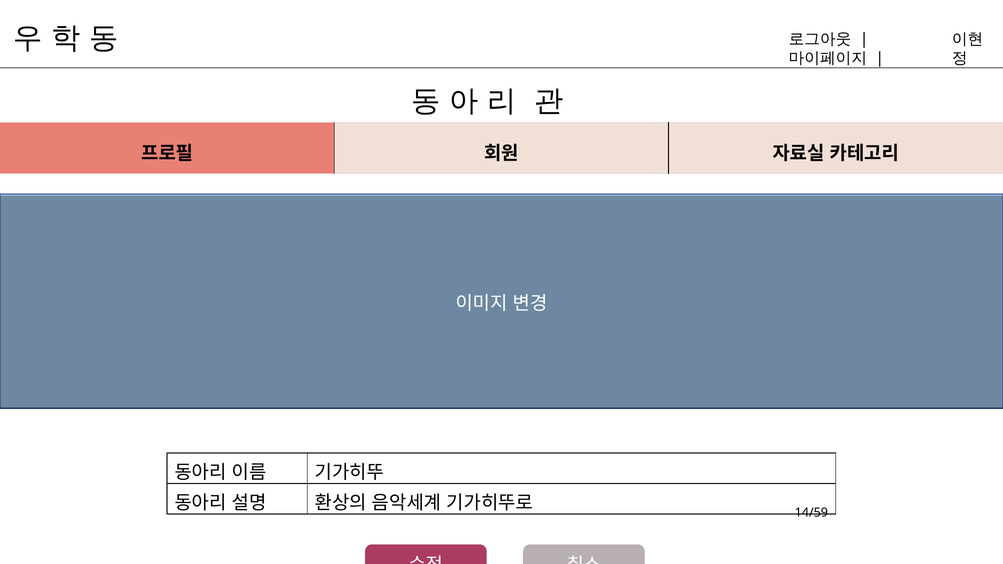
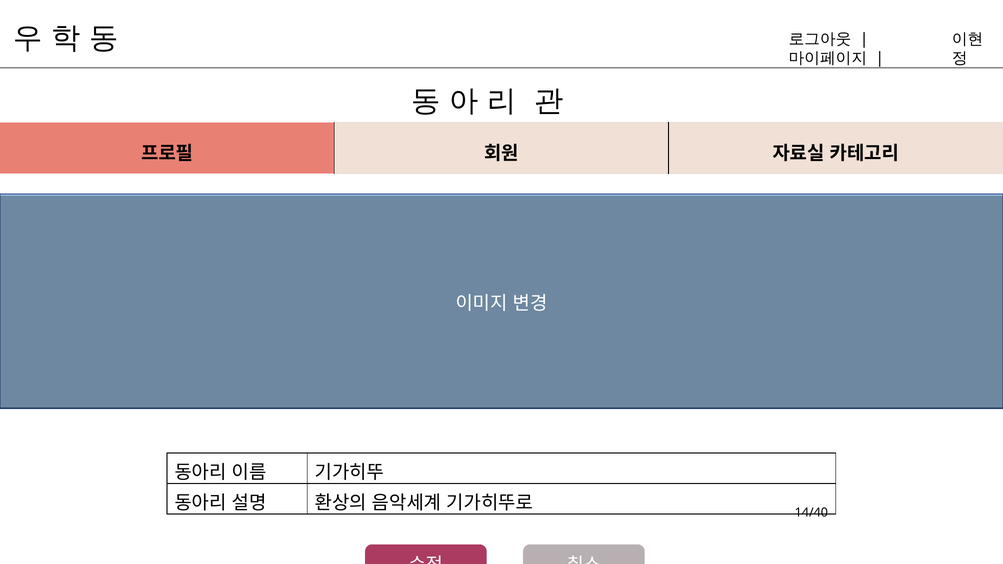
14/59: 14/59 -> 14/40
